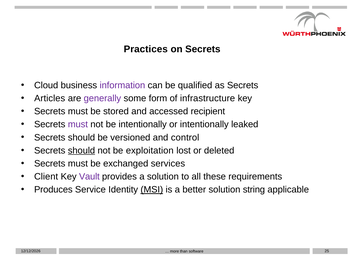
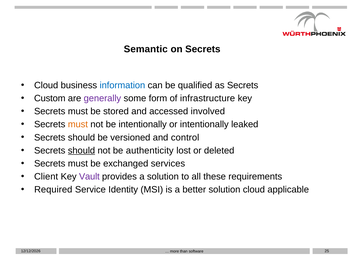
Practices: Practices -> Semantic
information colour: purple -> blue
Articles: Articles -> Custom
recipient: recipient -> involved
must at (78, 124) colour: purple -> orange
exploitation: exploitation -> authenticity
Produces: Produces -> Required
MSI underline: present -> none
solution string: string -> cloud
